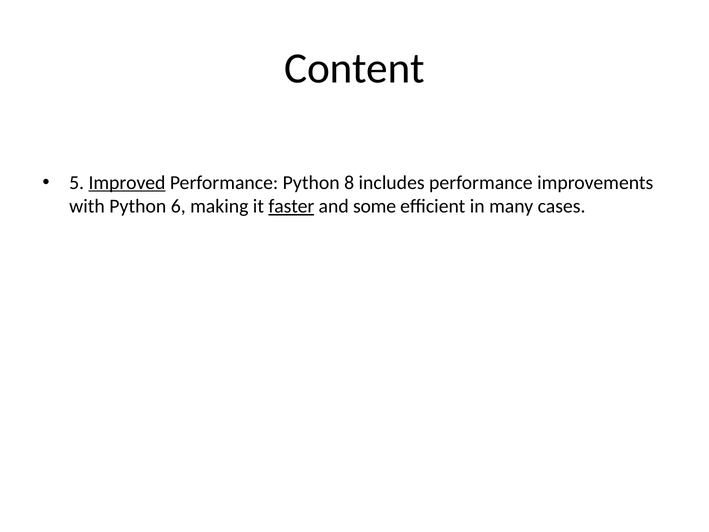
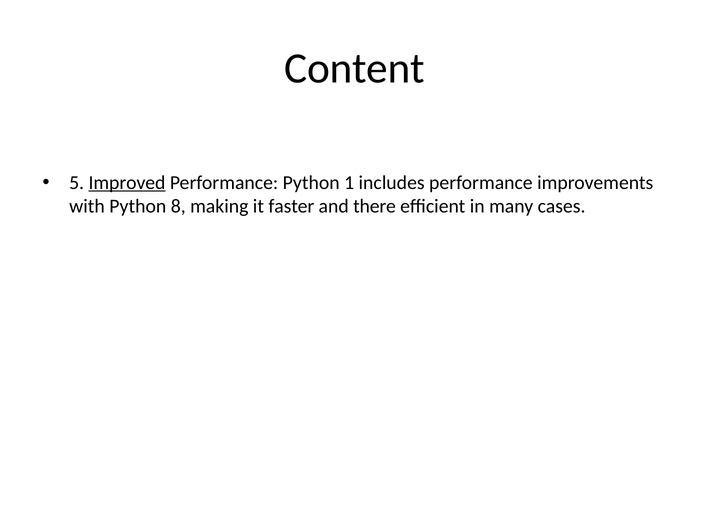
8: 8 -> 1
6: 6 -> 8
faster underline: present -> none
some: some -> there
